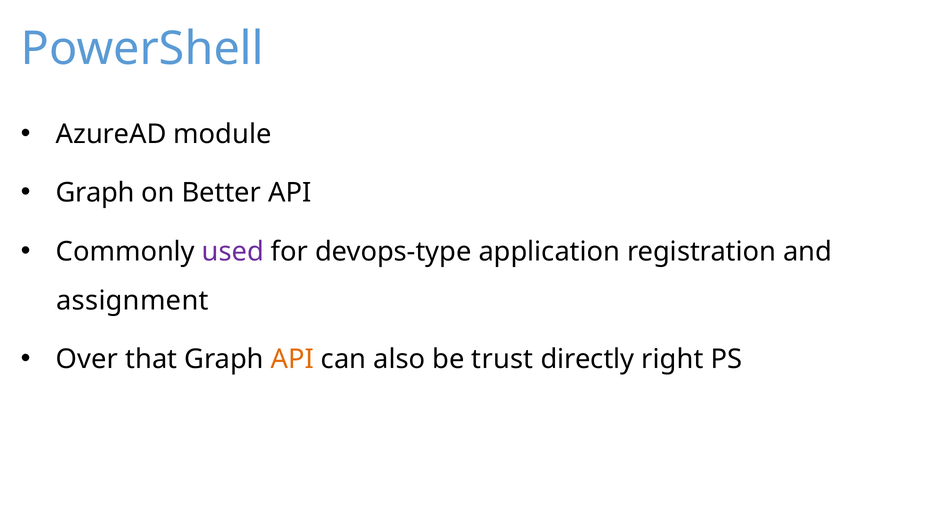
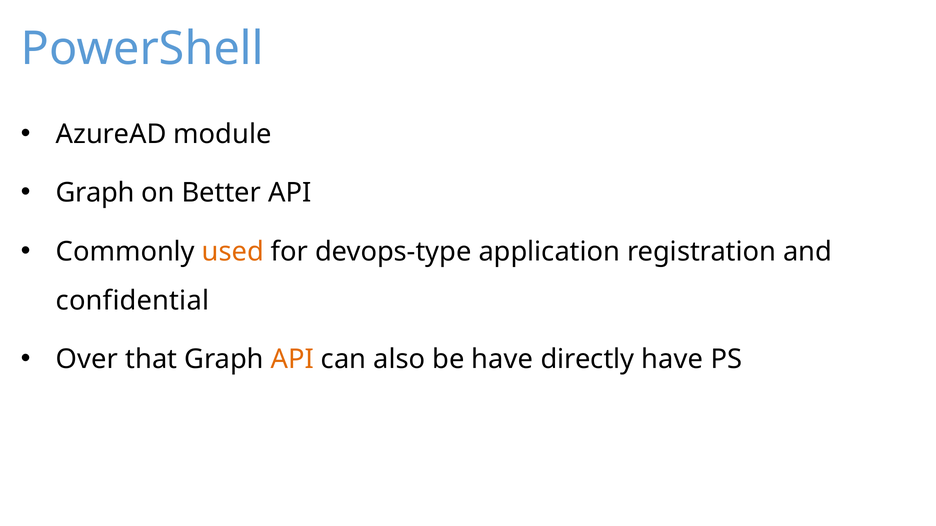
used colour: purple -> orange
assignment: assignment -> confidential
be trust: trust -> have
directly right: right -> have
